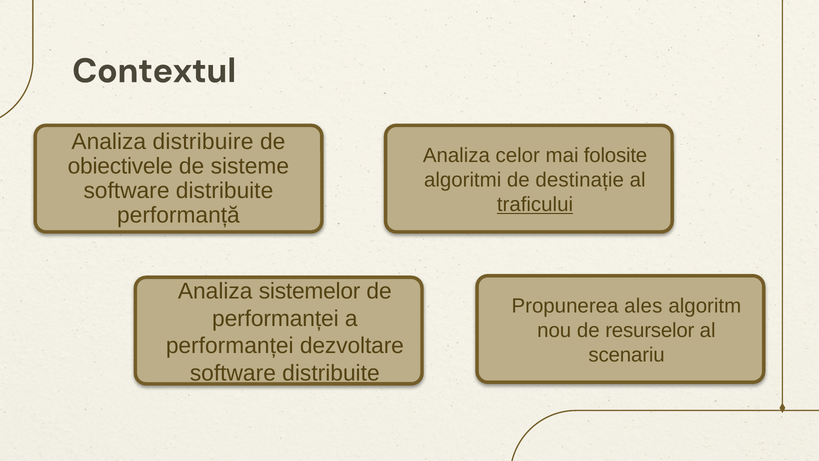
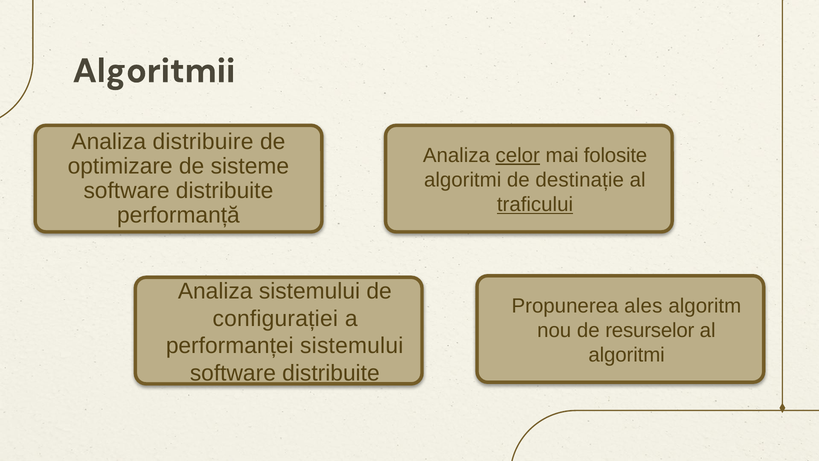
Contextul: Contextul -> Algoritmii
celor underline: none -> present
obiectivele: obiectivele -> optimizare
Analiza sistemelor: sistemelor -> sistemului
performanței at (275, 318): performanței -> configurației
performanței dezvoltare: dezvoltare -> sistemului
scenariu at (627, 355): scenariu -> algoritmi
